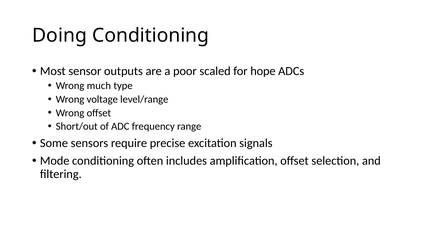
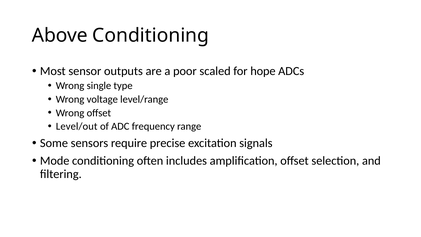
Doing: Doing -> Above
much: much -> single
Short/out: Short/out -> Level/out
